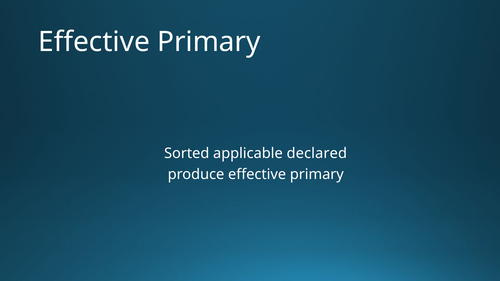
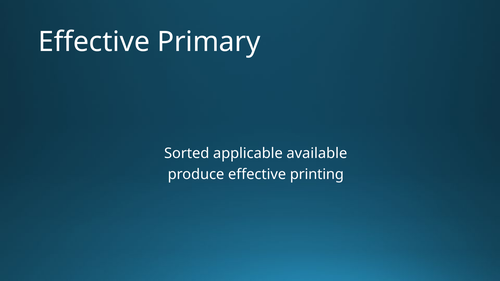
declared: declared -> available
produce effective primary: primary -> printing
